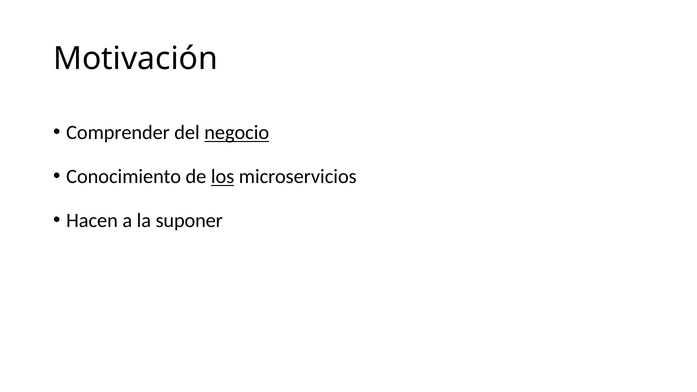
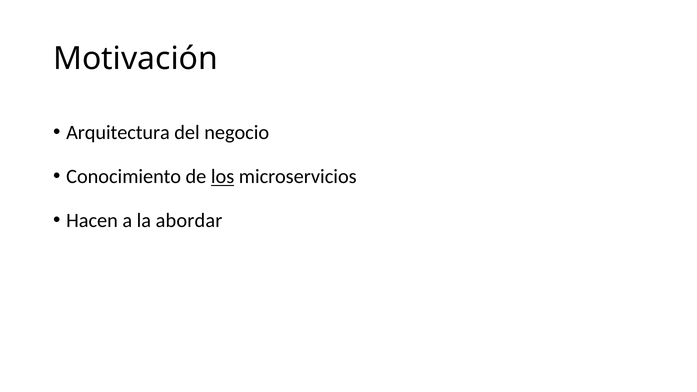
Comprender: Comprender -> Arquitectura
negocio underline: present -> none
suponer: suponer -> abordar
